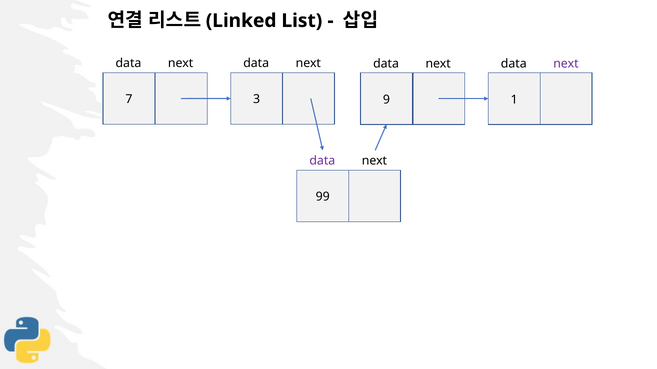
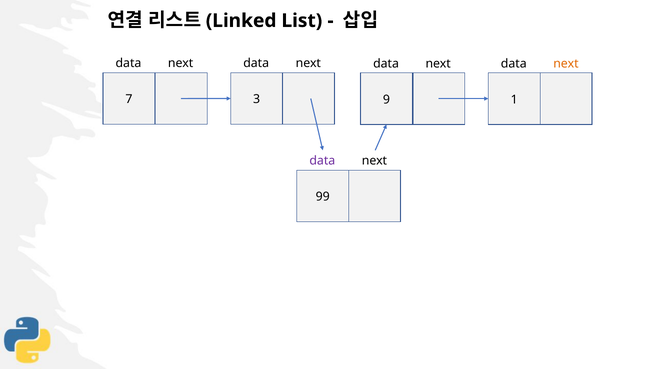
next at (566, 64) colour: purple -> orange
